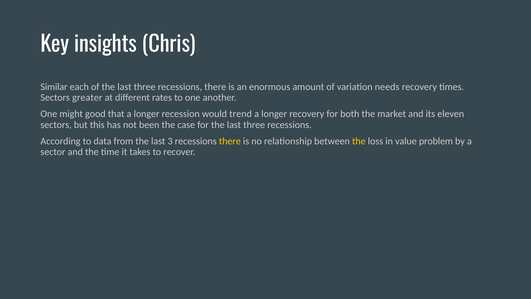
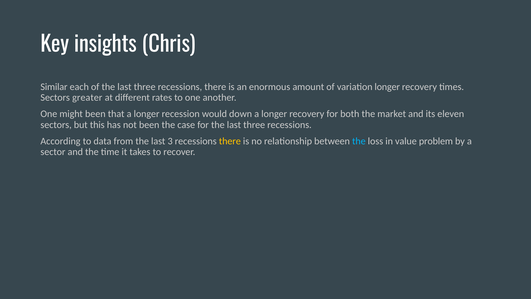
variation needs: needs -> longer
might good: good -> been
trend: trend -> down
the at (359, 141) colour: yellow -> light blue
